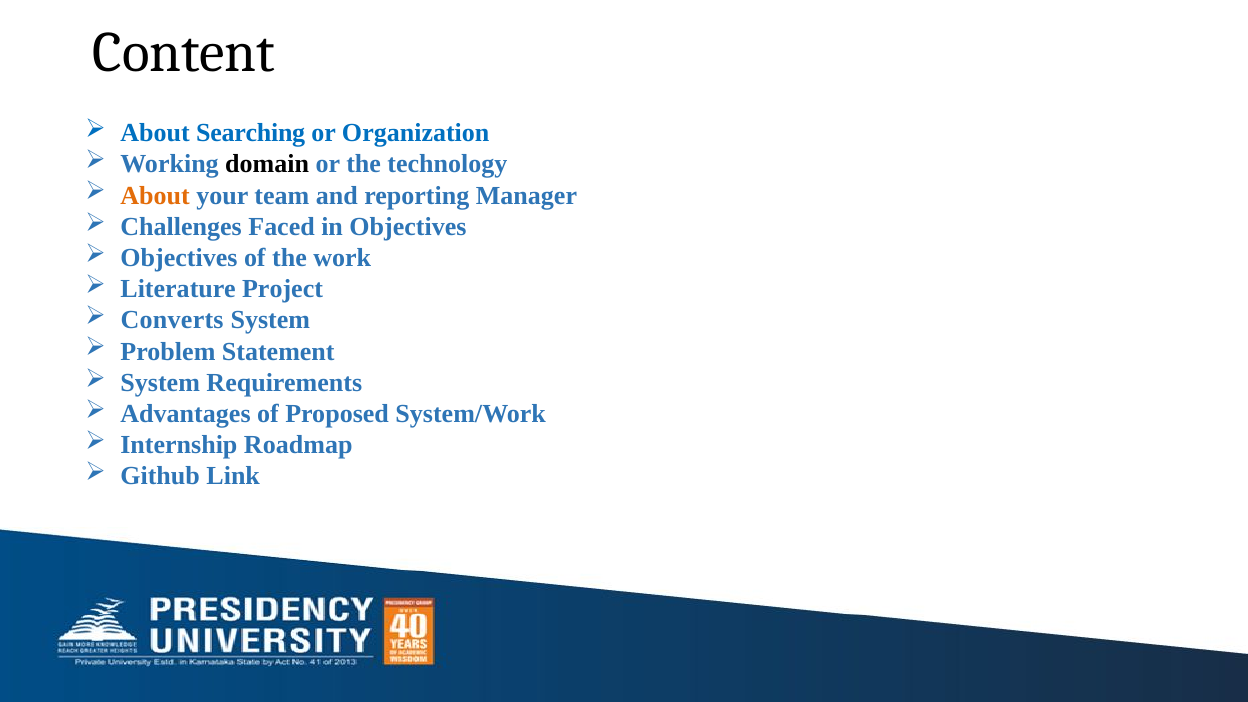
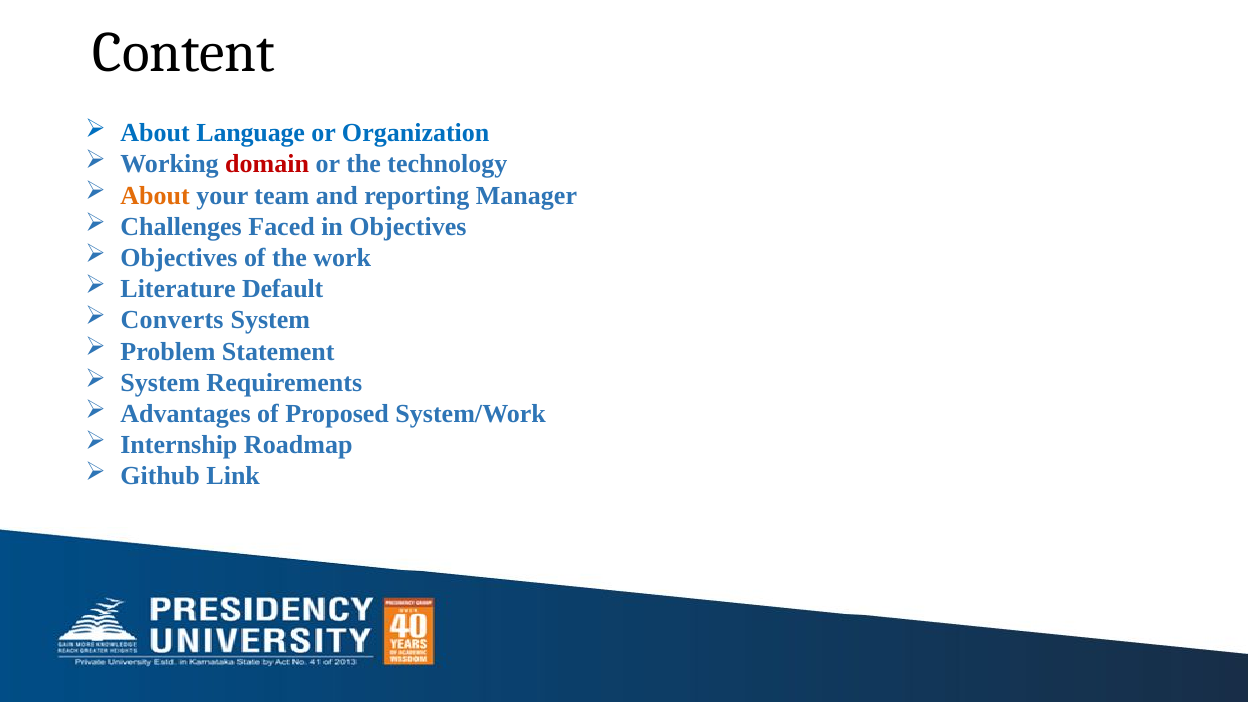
Searching: Searching -> Language
domain colour: black -> red
Project: Project -> Default
